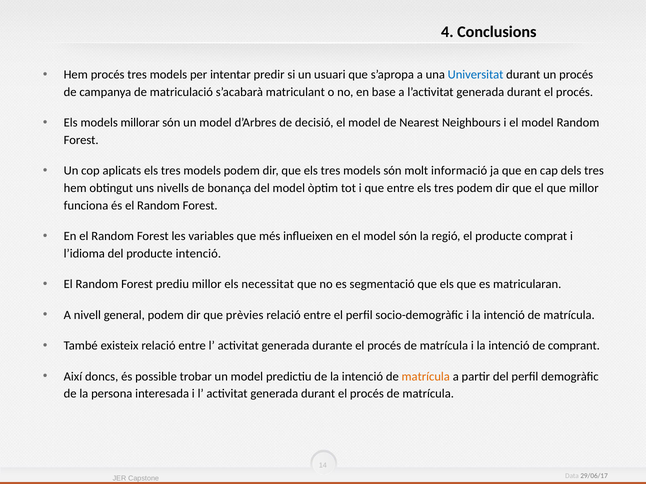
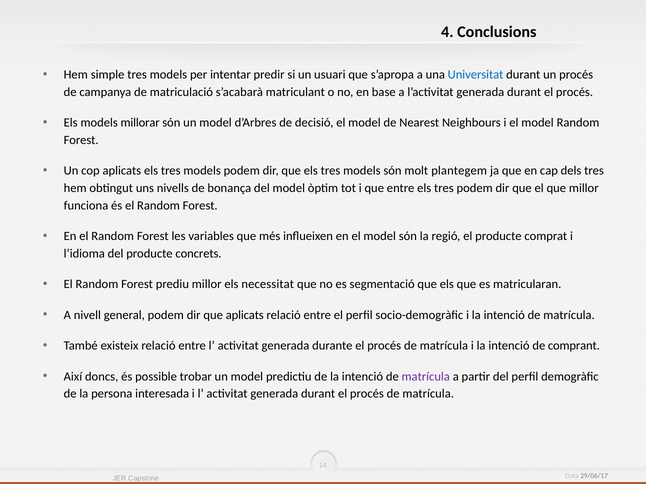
Hem procés: procés -> simple
informació: informació -> plantegem
producte intenció: intenció -> concrets
que prèvies: prèvies -> aplicats
matrícula at (426, 377) colour: orange -> purple
